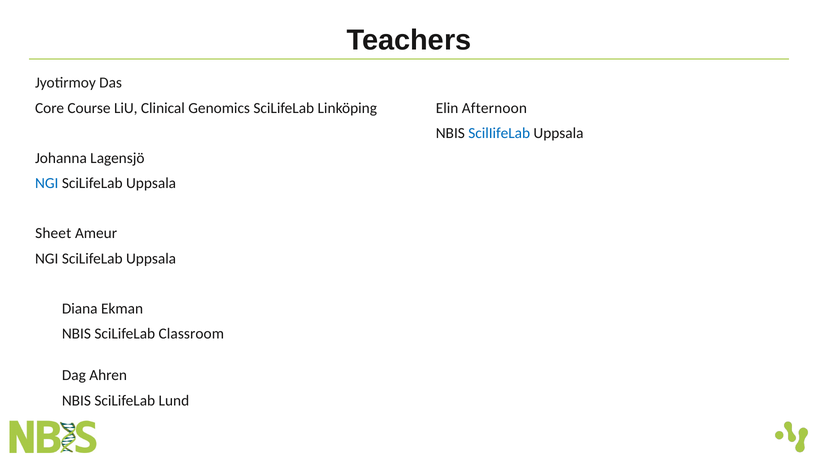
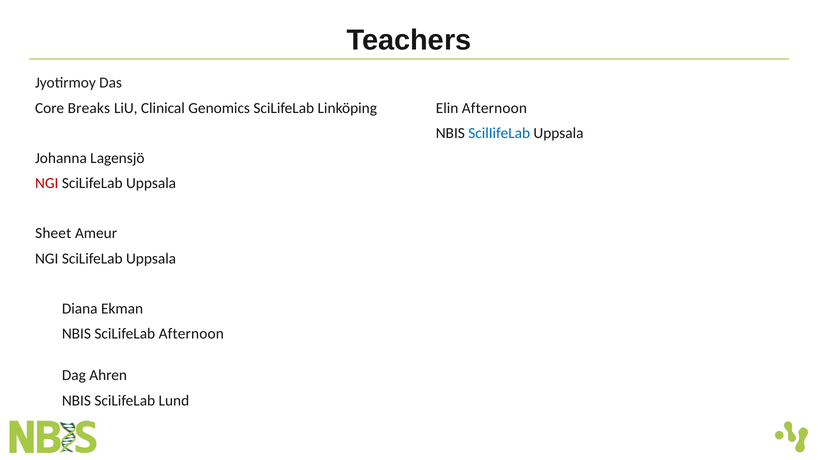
Course: Course -> Breaks
NGI at (47, 183) colour: blue -> red
SciLifeLab Classroom: Classroom -> Afternoon
